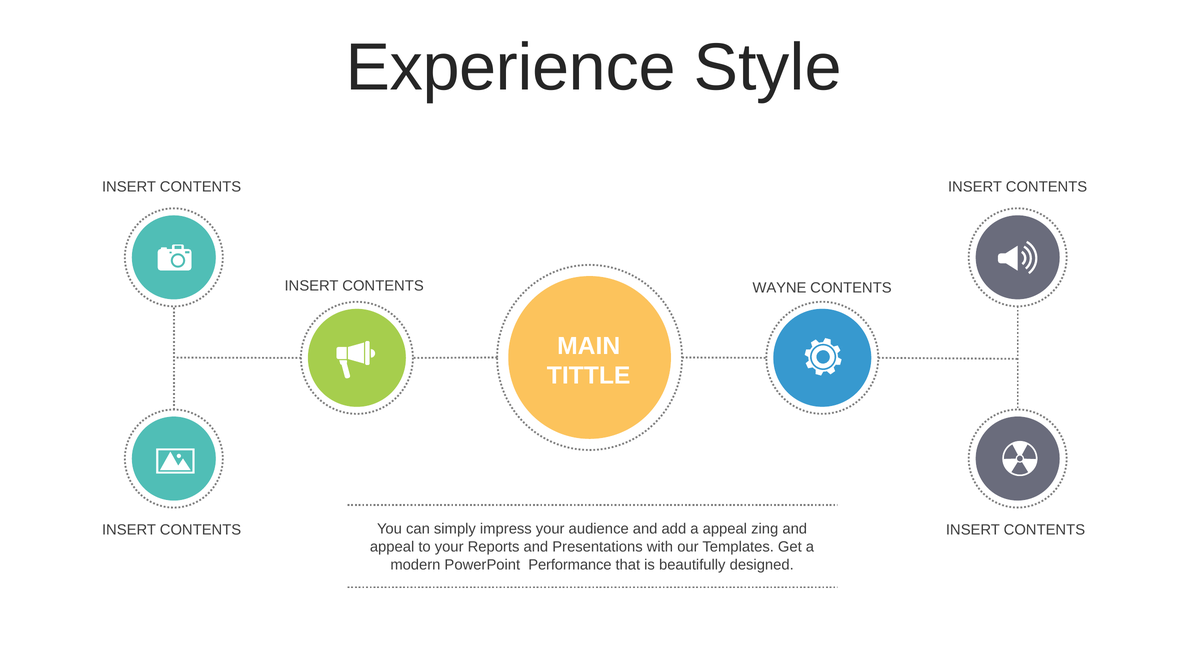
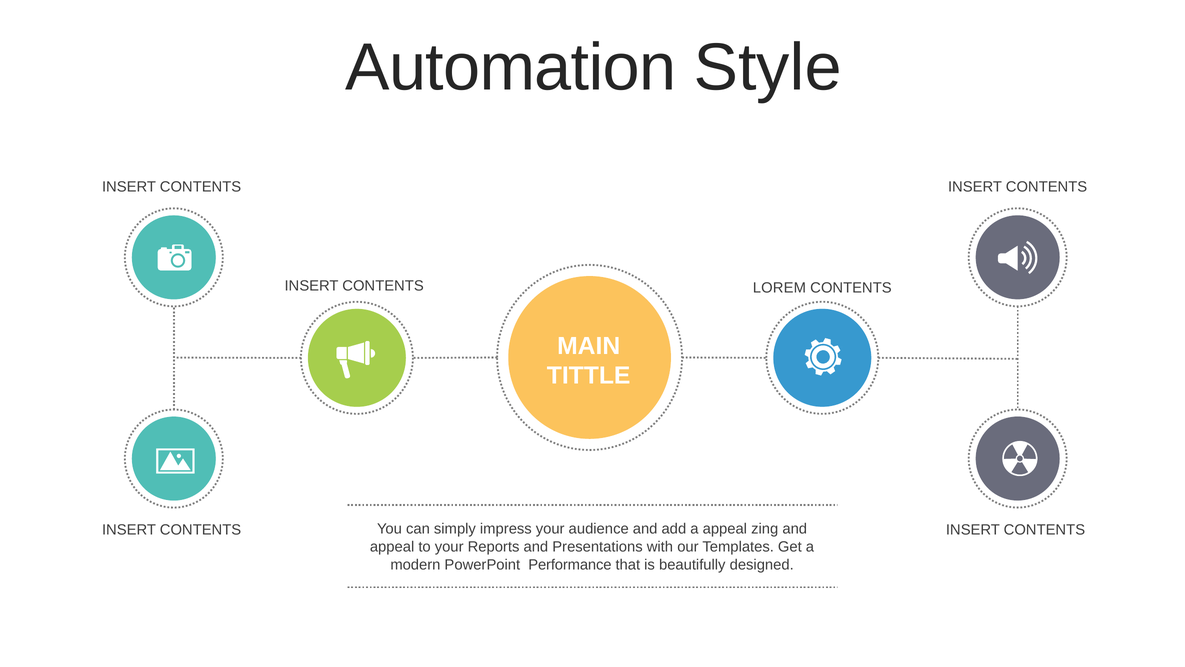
Experience: Experience -> Automation
WAYNE: WAYNE -> LOREM
